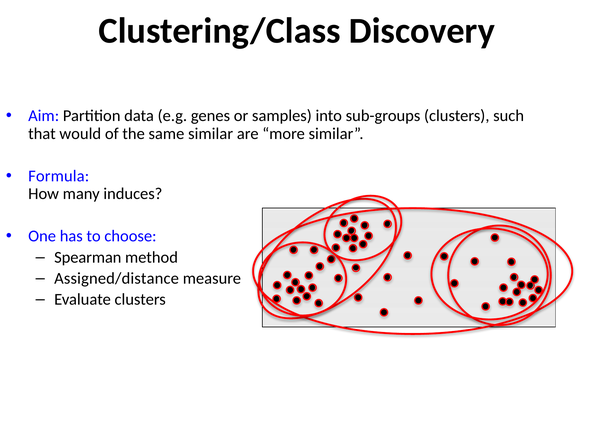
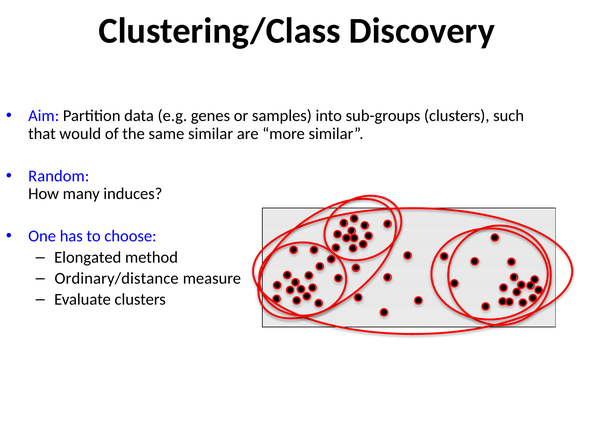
Formula: Formula -> Random
Spearman: Spearman -> Elongated
Assigned/distance: Assigned/distance -> Ordinary/distance
